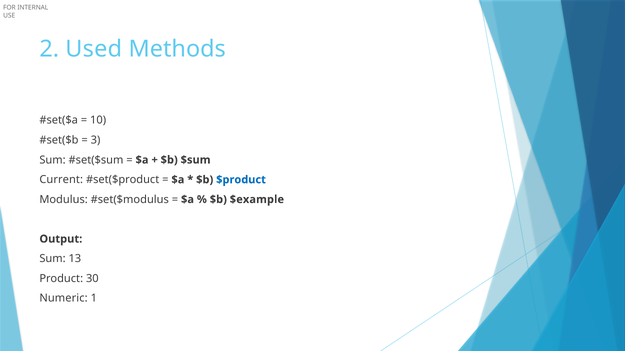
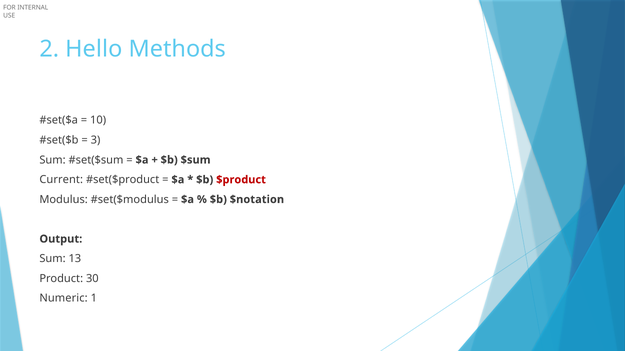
Used: Used -> Hello
$product colour: blue -> red
$example: $example -> $notation
